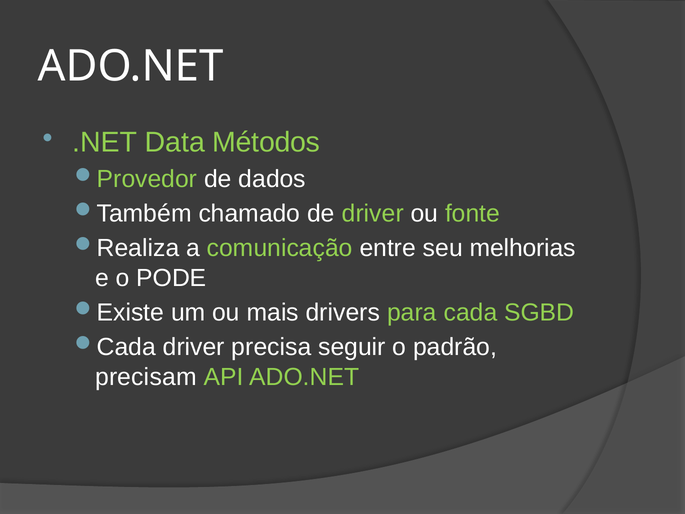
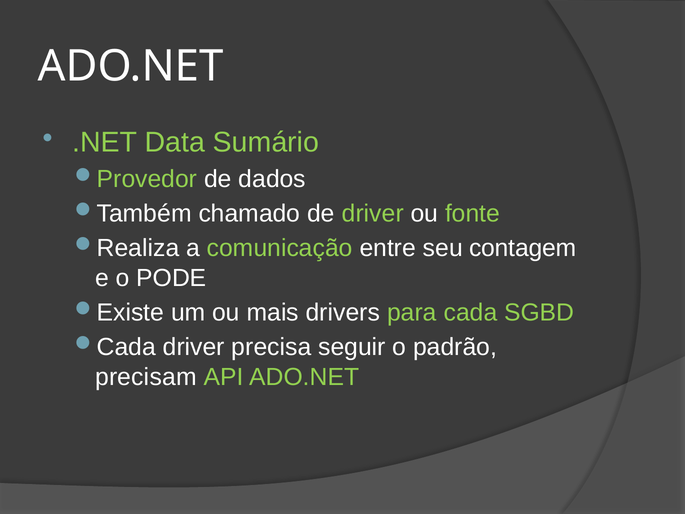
Métodos: Métodos -> Sumário
melhorias: melhorias -> contagem
